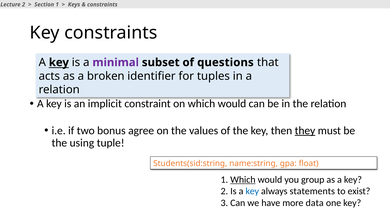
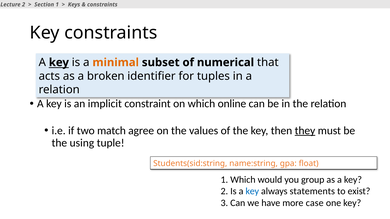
minimal colour: purple -> orange
questions: questions -> numerical
on which would: would -> online
bonus: bonus -> match
Which at (243, 180) underline: present -> none
data: data -> case
